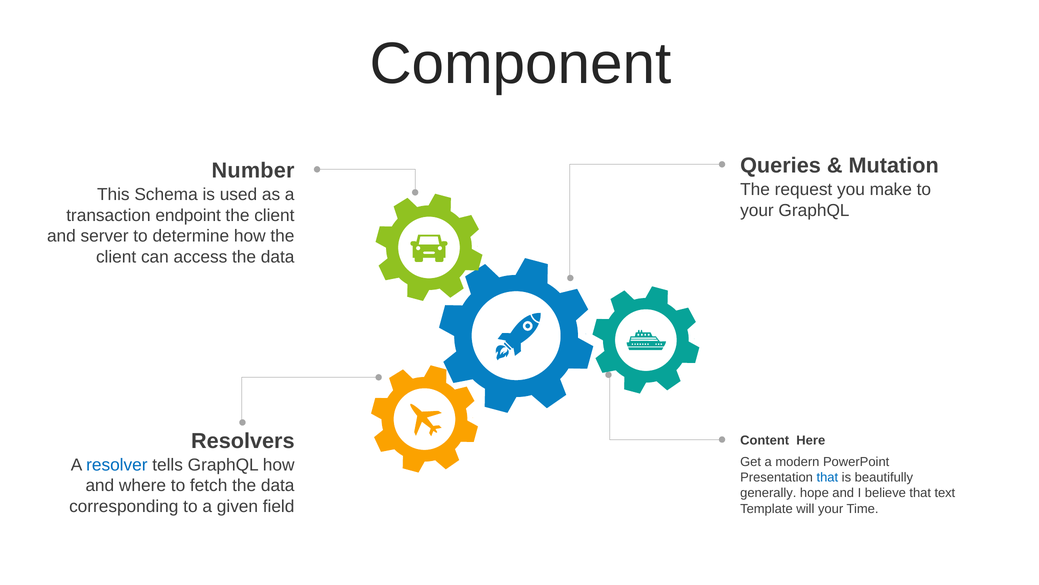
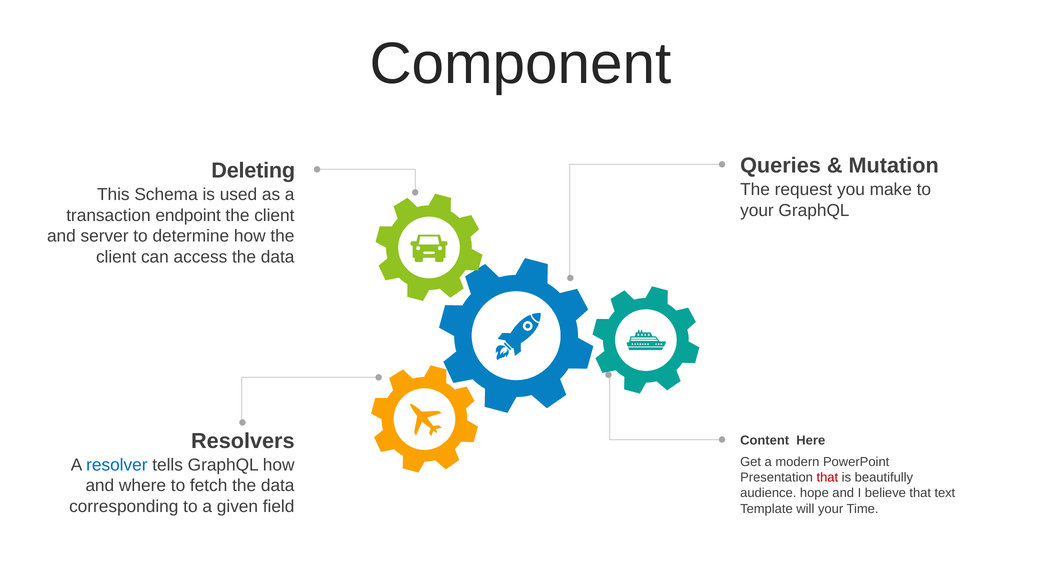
Number: Number -> Deleting
that at (827, 477) colour: blue -> red
generally: generally -> audience
